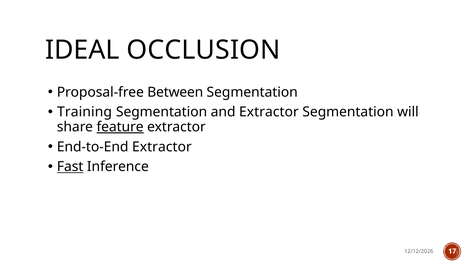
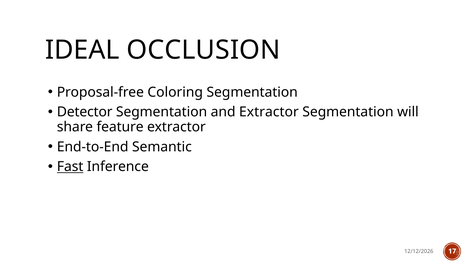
Between: Between -> Coloring
Training: Training -> Detector
feature underline: present -> none
End-to-End Extractor: Extractor -> Semantic
